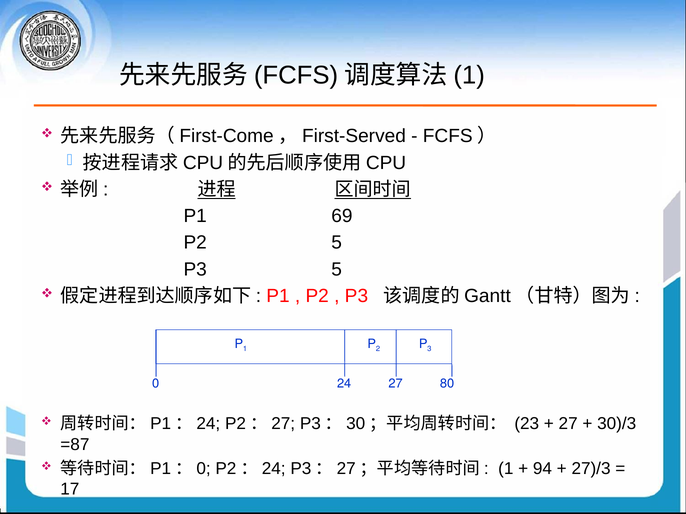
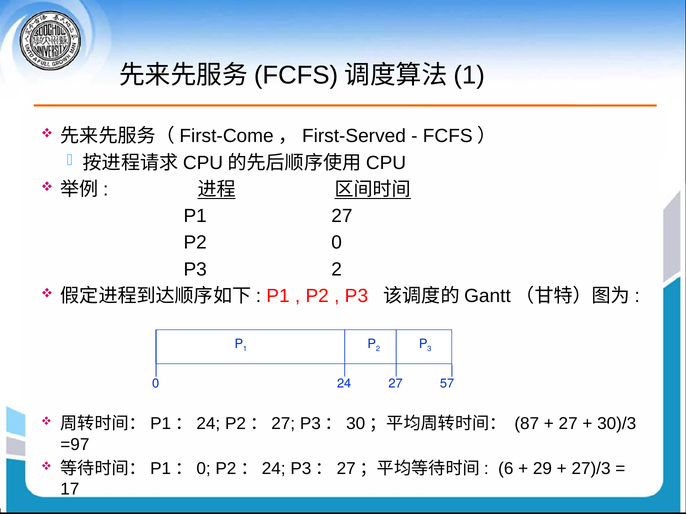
P1 69: 69 -> 27
P2 5: 5 -> 0
P3 5: 5 -> 2
80: 80 -> 57
23: 23 -> 87
=87: =87 -> =97
1 at (506, 469): 1 -> 6
94: 94 -> 29
